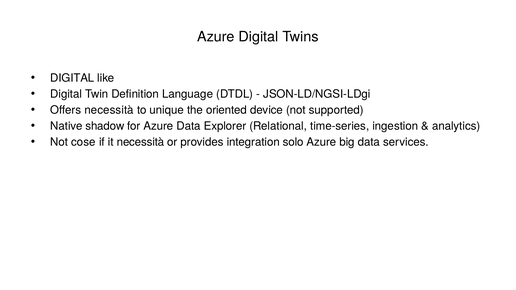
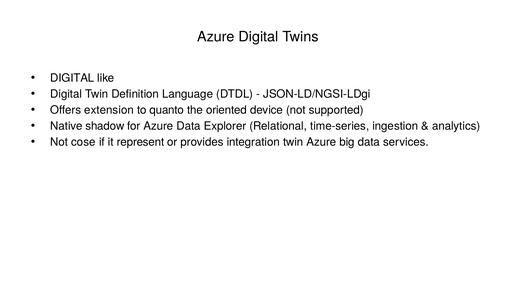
Offers necessità: necessità -> extension
unique: unique -> quanto
it necessità: necessità -> represent
integration solo: solo -> twin
